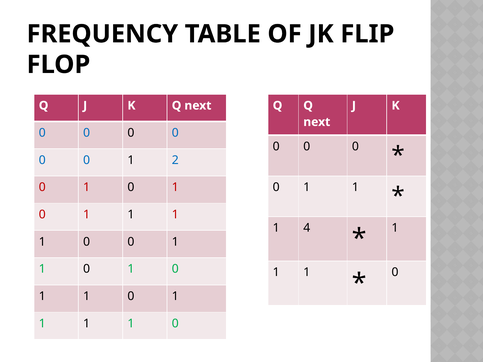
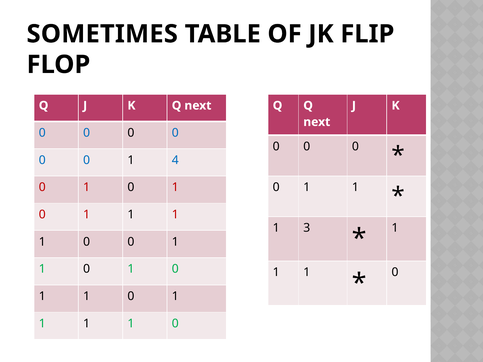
FREQUENCY: FREQUENCY -> SOMETIMES
2: 2 -> 4
4: 4 -> 3
